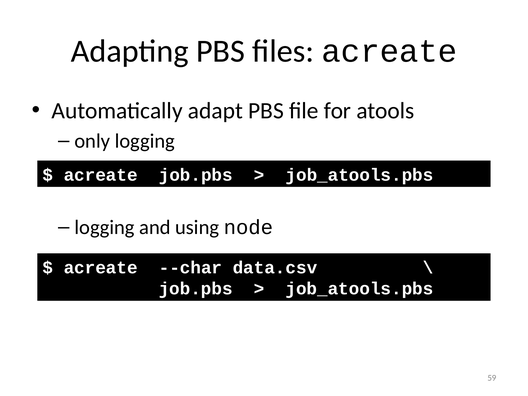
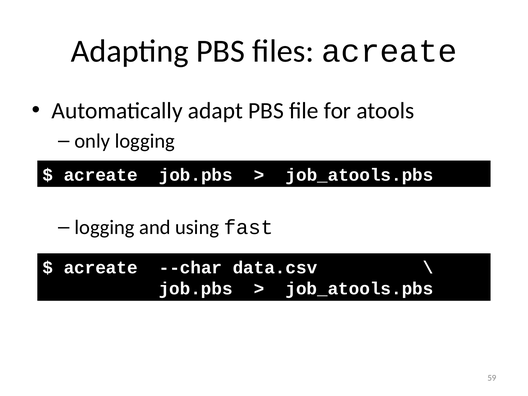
node: node -> fast
